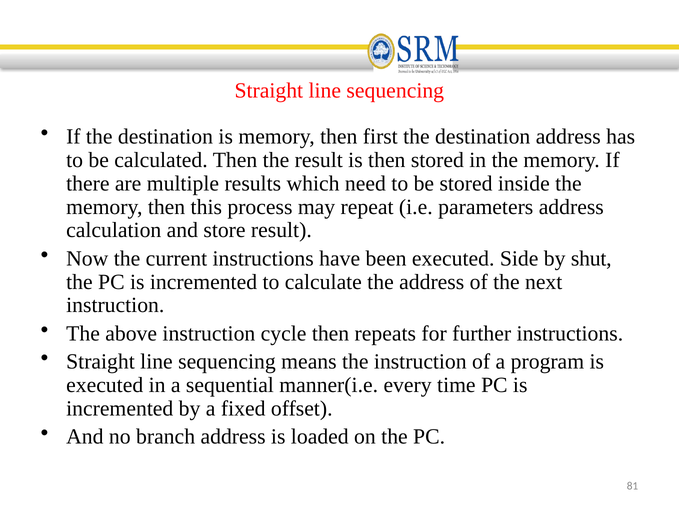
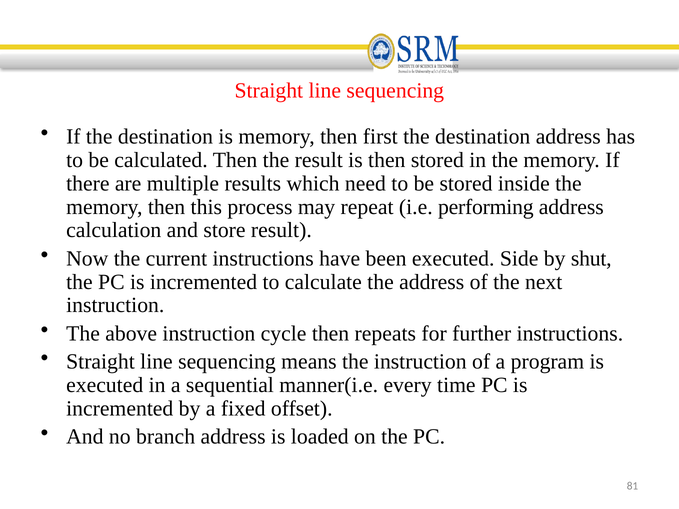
parameters: parameters -> performing
